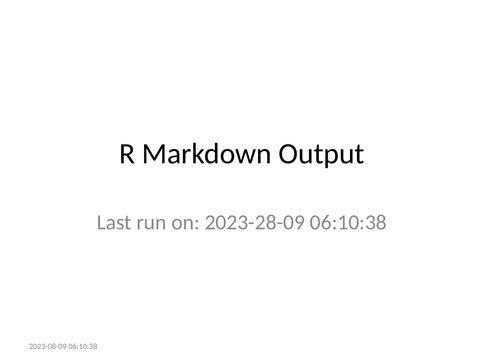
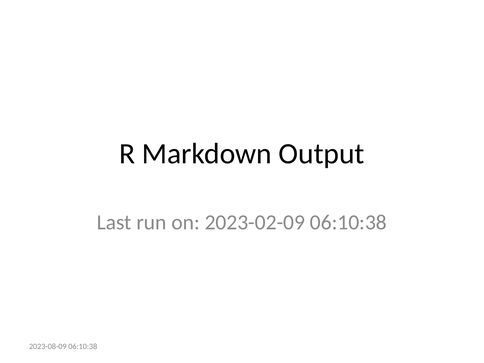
2023-28-09: 2023-28-09 -> 2023-02-09
